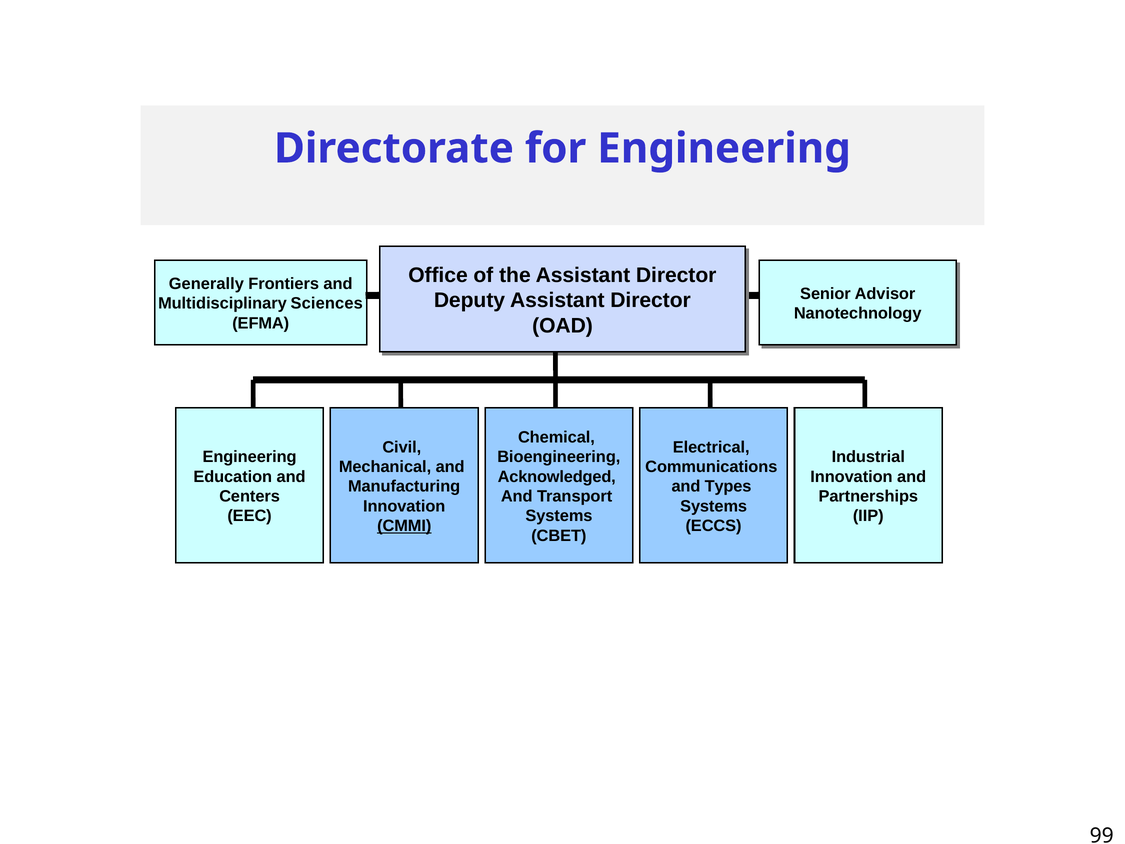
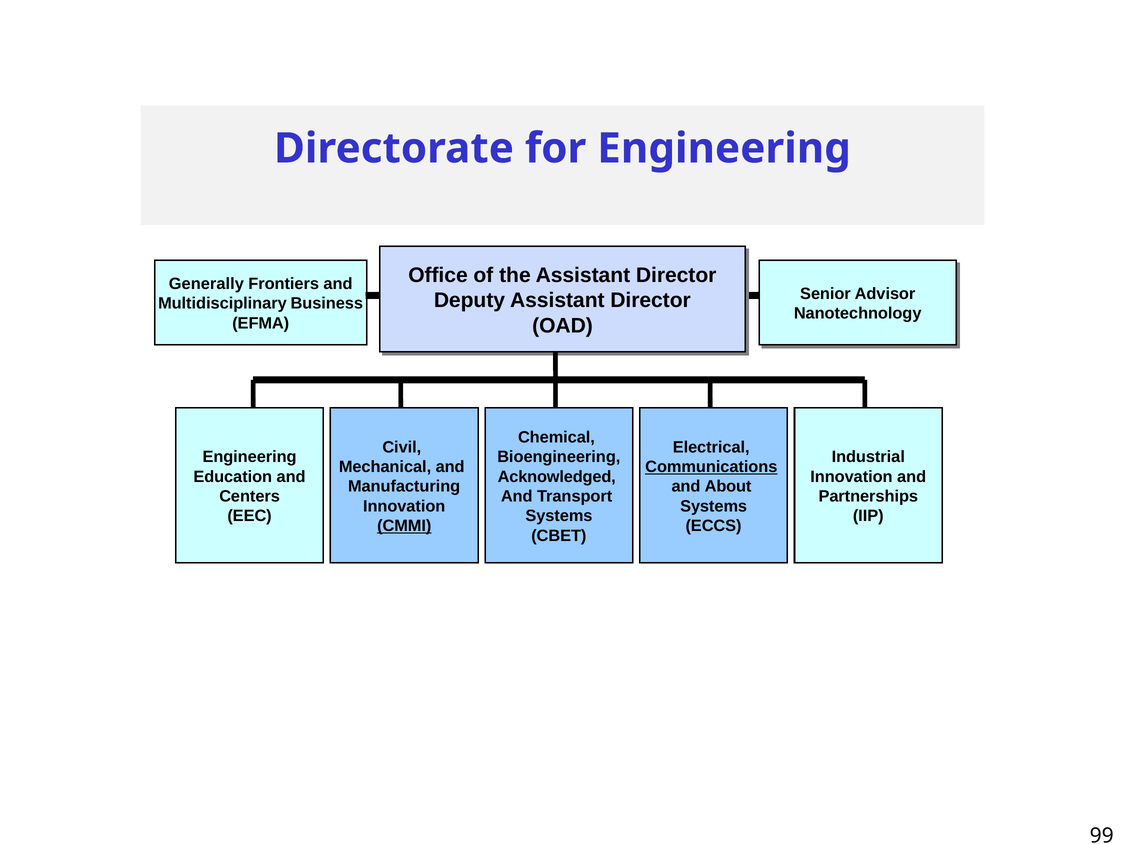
Sciences: Sciences -> Business
Communications underline: none -> present
Types: Types -> About
